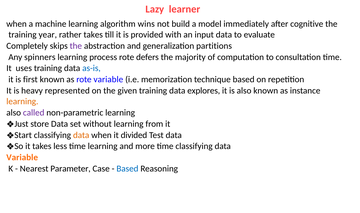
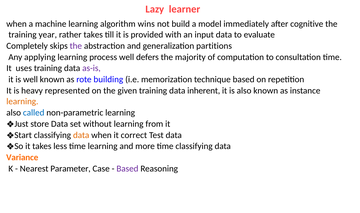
spinners: spinners -> applying
process rote: rote -> well
as-is colour: blue -> purple
is first: first -> well
rote variable: variable -> building
explores: explores -> inherent
called colour: purple -> blue
divided: divided -> correct
Variable at (22, 157): Variable -> Variance
Based at (127, 168) colour: blue -> purple
